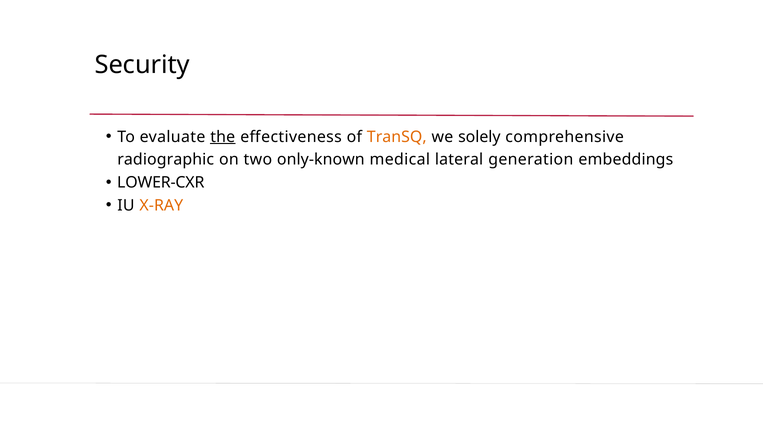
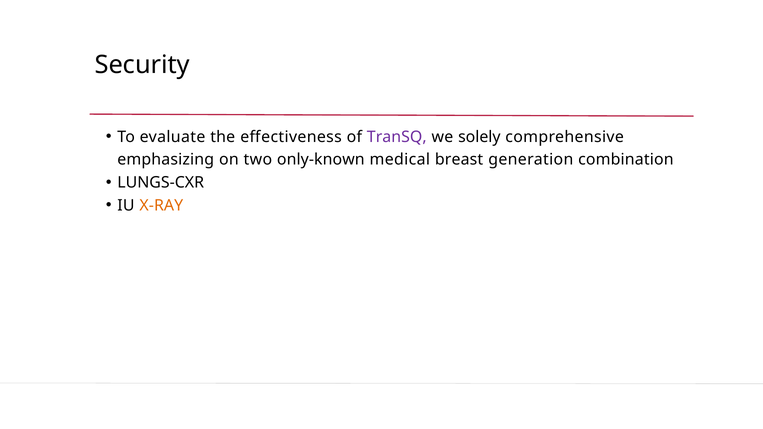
the underline: present -> none
TranSQ colour: orange -> purple
radiographic: radiographic -> emphasizing
lateral: lateral -> breast
embeddings: embeddings -> combination
LOWER-CXR: LOWER-CXR -> LUNGS-CXR
